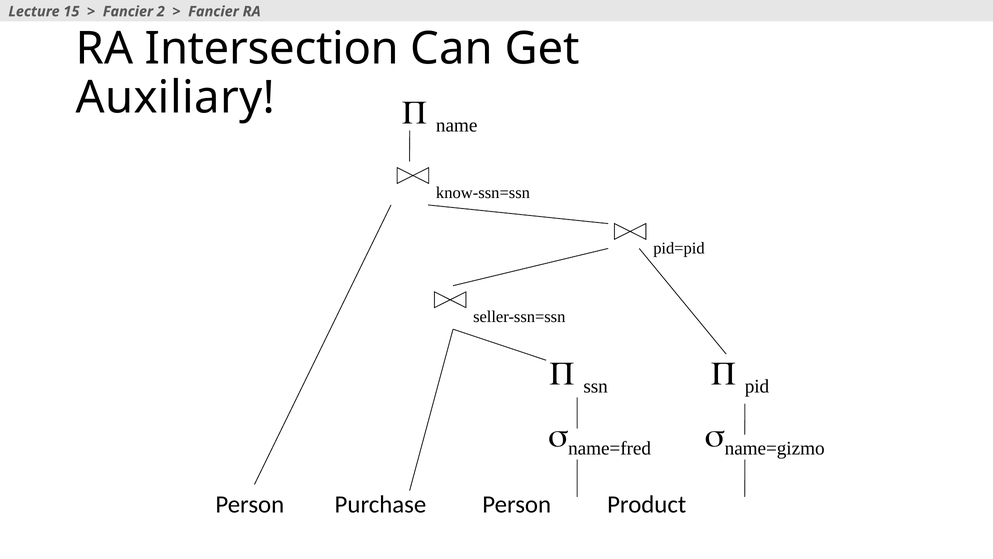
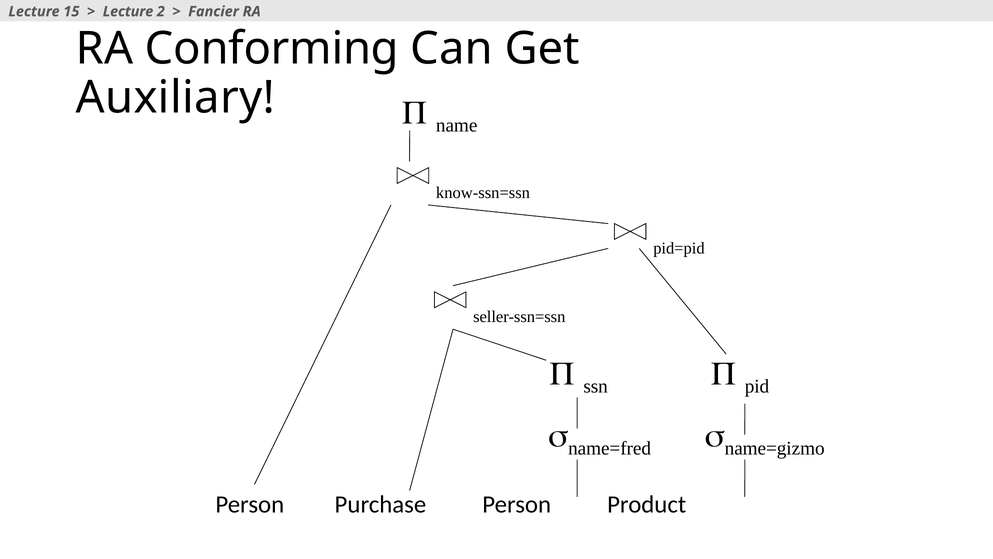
Fancier at (128, 12): Fancier -> Lecture
Intersection: Intersection -> Conforming
